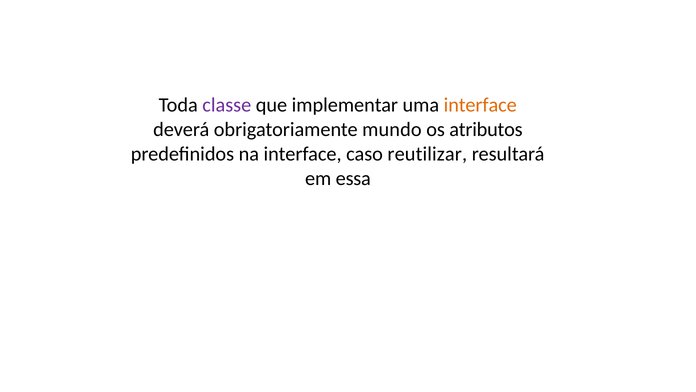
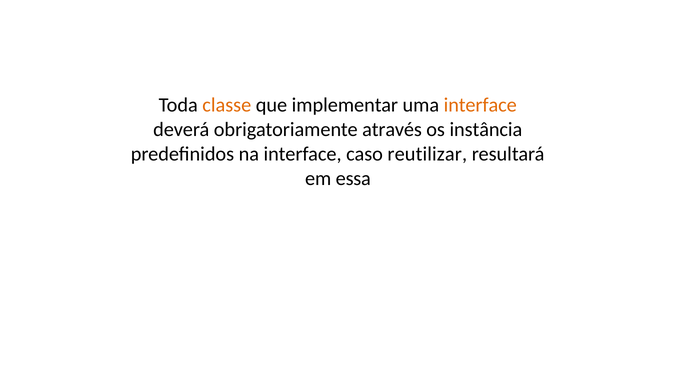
classe colour: purple -> orange
mundo: mundo -> através
atributos: atributos -> instância
